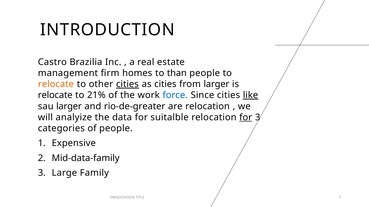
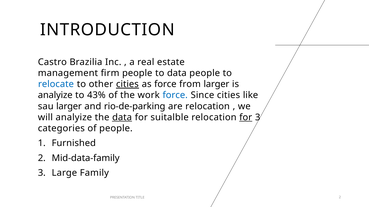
firm homes: homes -> people
to than: than -> data
relocate at (56, 84) colour: orange -> blue
as cities: cities -> force
relocate at (55, 95): relocate -> analyize
21%: 21% -> 43%
like underline: present -> none
rio-de-greater: rio-de-greater -> rio-de-parking
data at (122, 118) underline: none -> present
Expensive: Expensive -> Furnished
